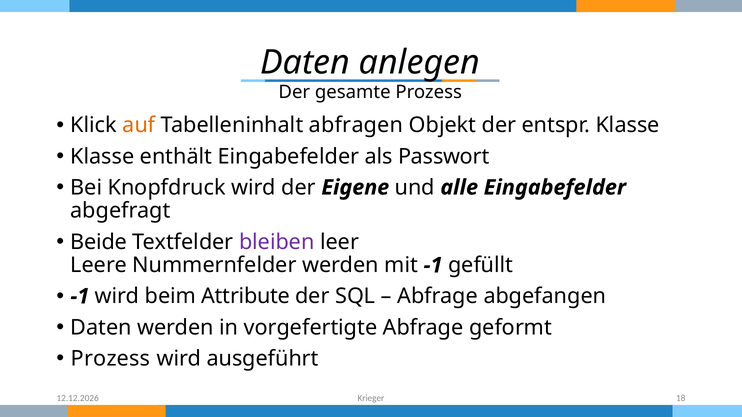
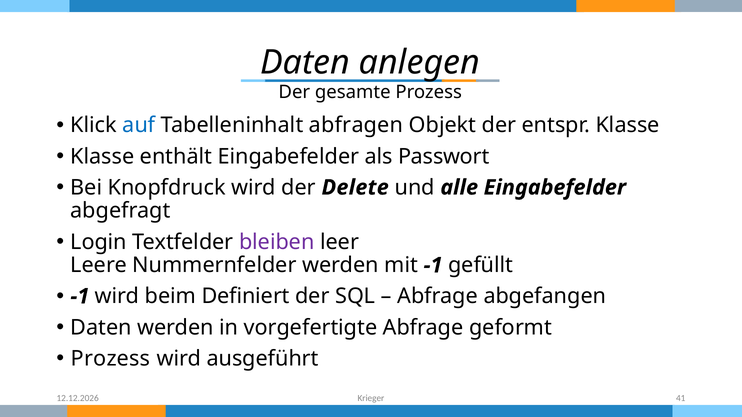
auf colour: orange -> blue
Eigene: Eigene -> Delete
Beide: Beide -> Login
Attribute: Attribute -> Definiert
18: 18 -> 41
